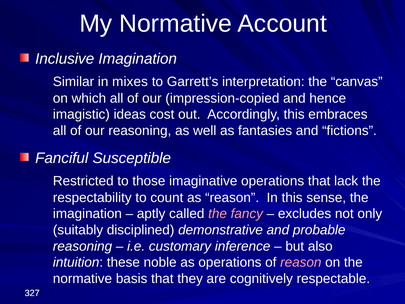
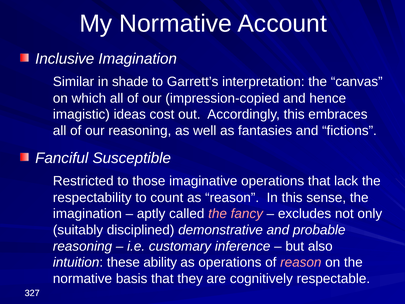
mixes: mixes -> shade
noble: noble -> ability
